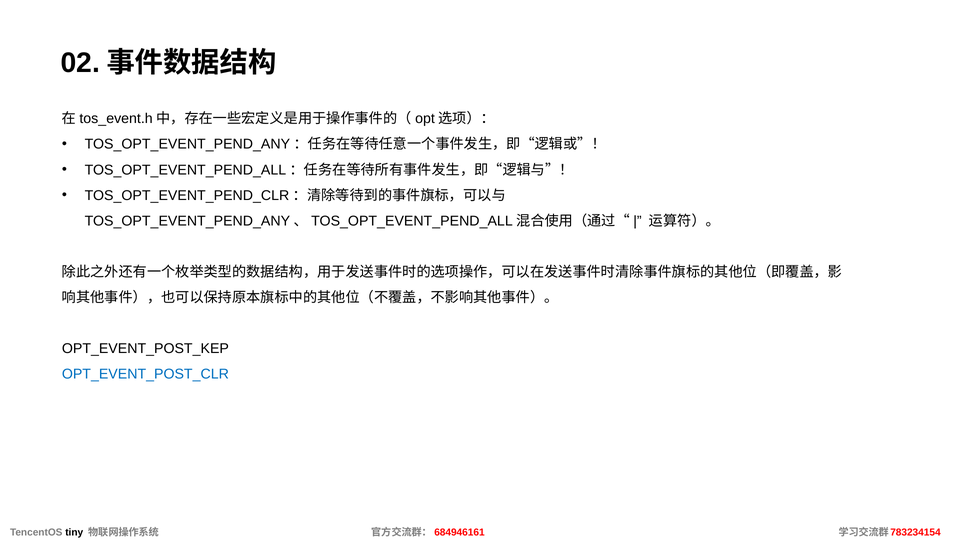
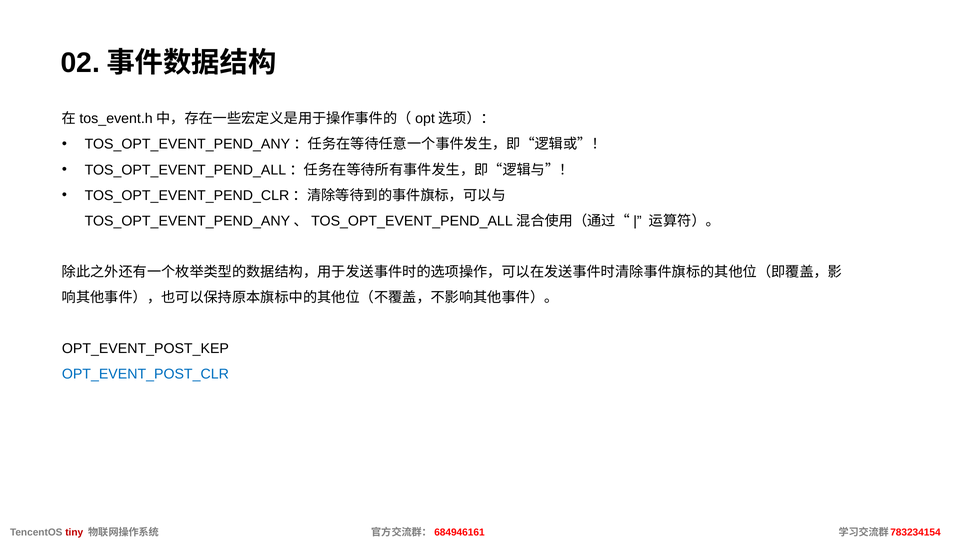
tiny colour: black -> red
